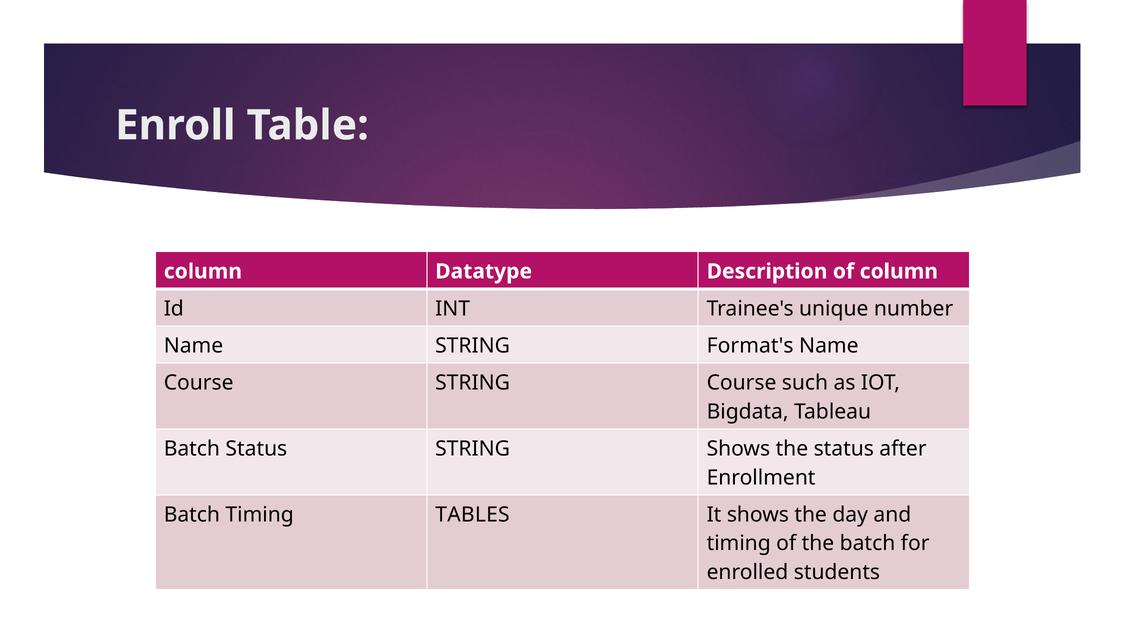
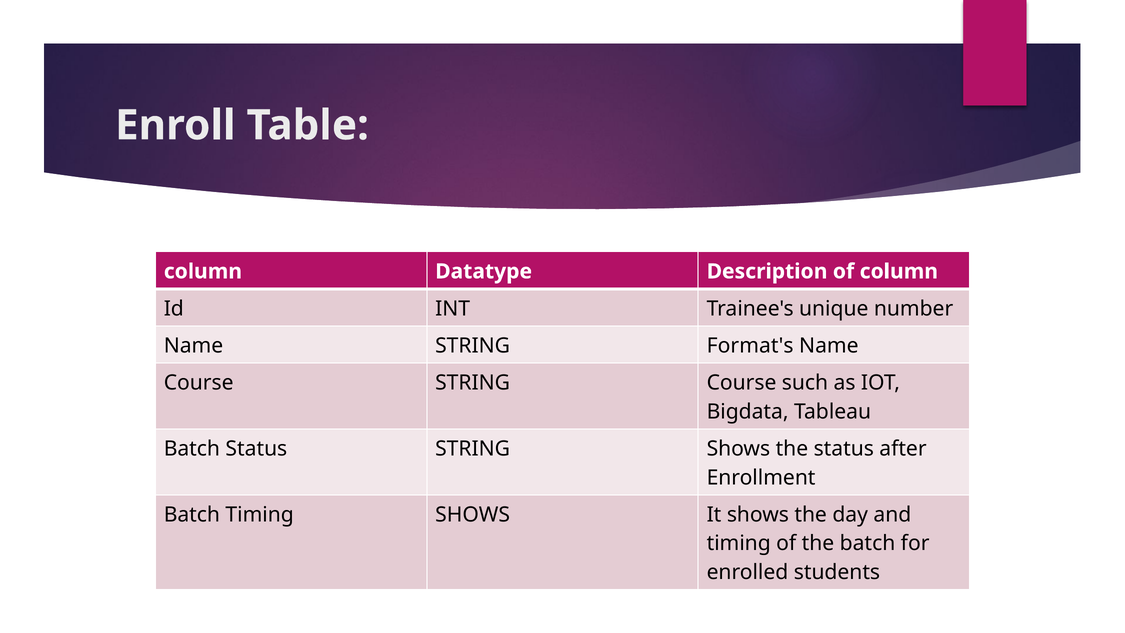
Timing TABLES: TABLES -> SHOWS
